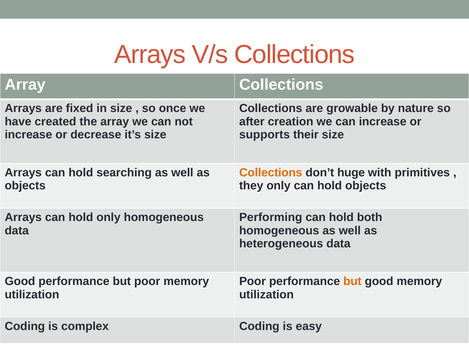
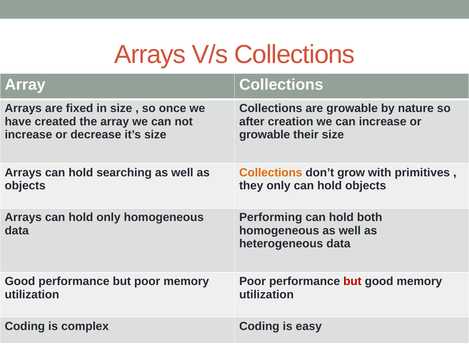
supports at (265, 135): supports -> growable
huge: huge -> grow
but at (352, 281) colour: orange -> red
